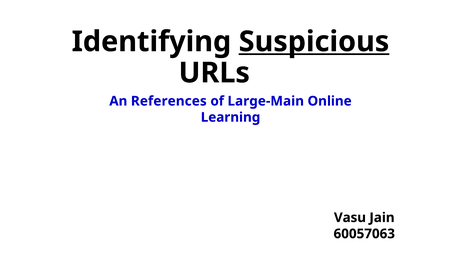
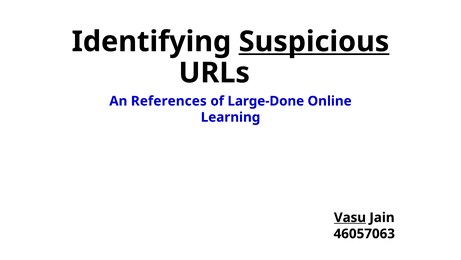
Large-Main: Large-Main -> Large-Done
Vasu underline: none -> present
60057063: 60057063 -> 46057063
